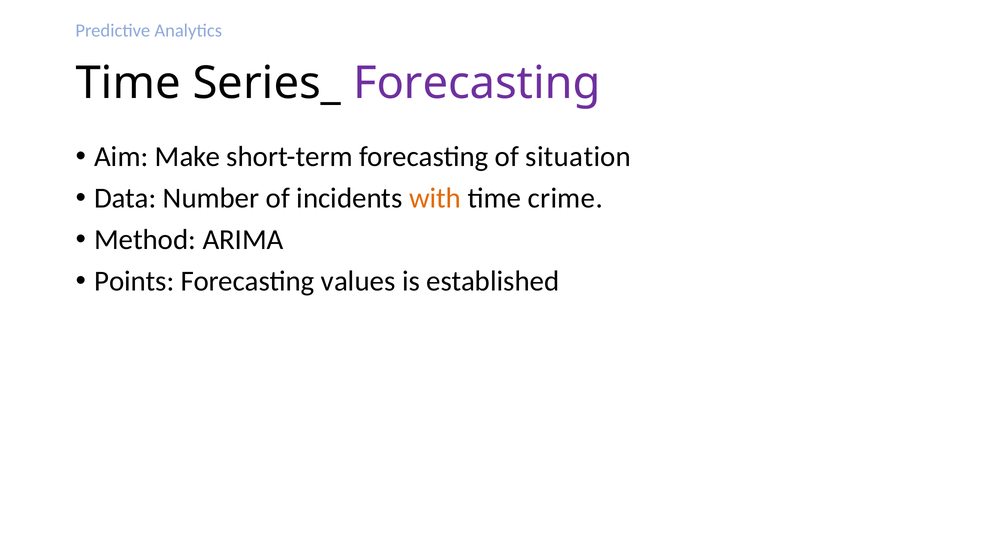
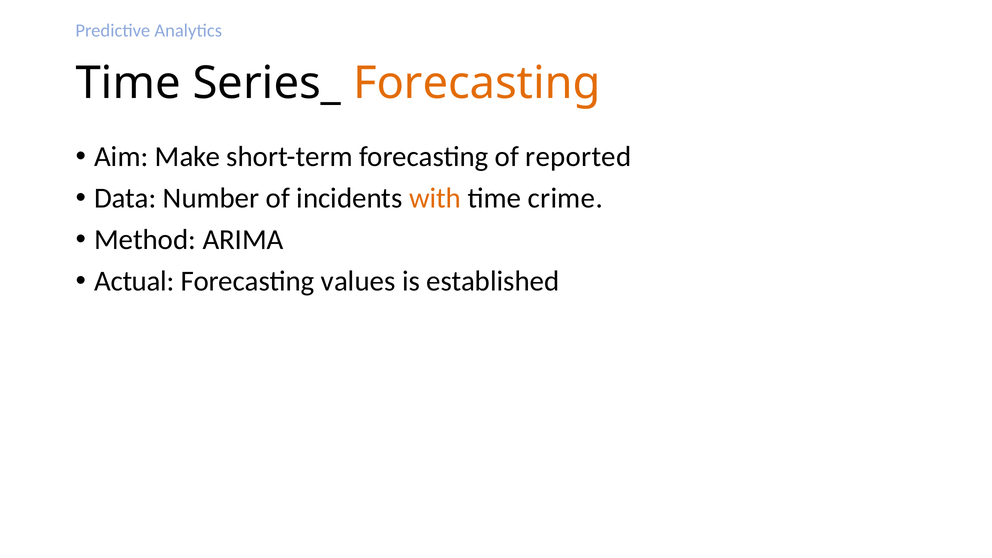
Forecasting at (477, 83) colour: purple -> orange
situation: situation -> reported
Points: Points -> Actual
